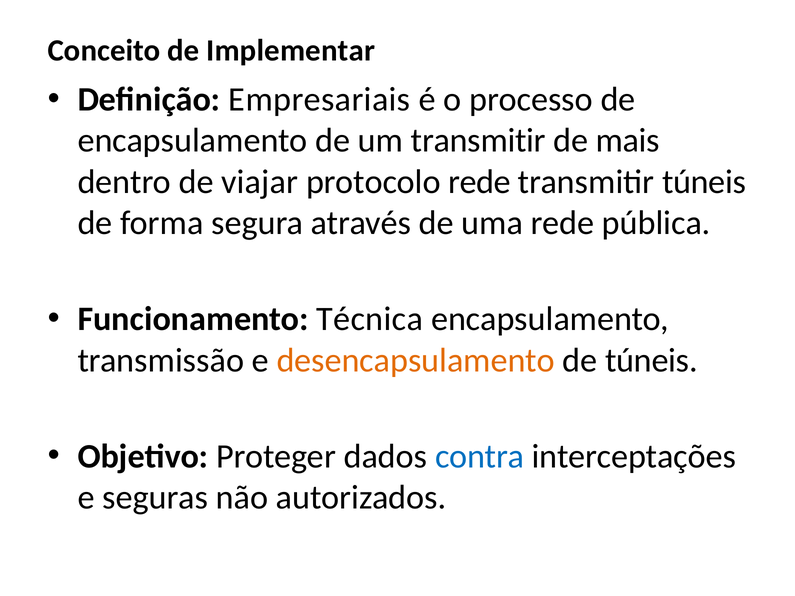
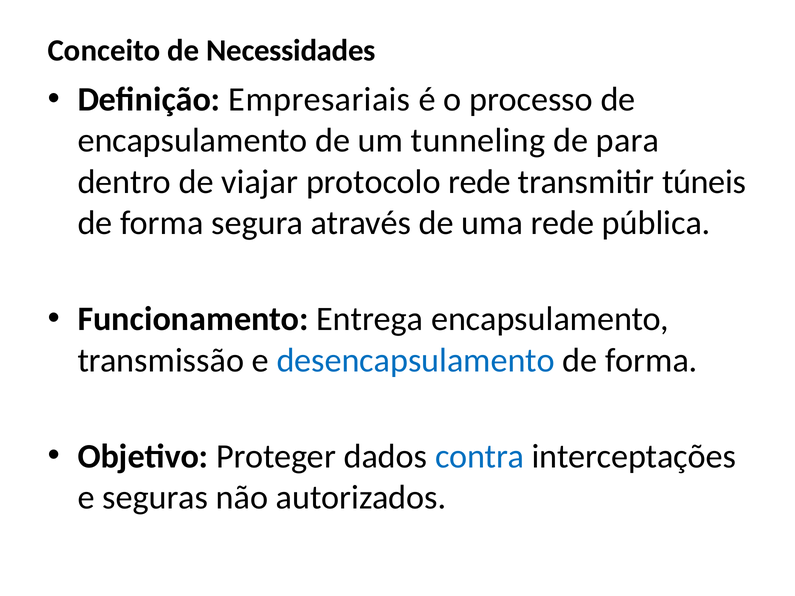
Implementar: Implementar -> Necessidades
um transmitir: transmitir -> tunneling
mais: mais -> para
Técnica: Técnica -> Entrega
desencapsulamento colour: orange -> blue
túneis at (651, 360): túneis -> forma
